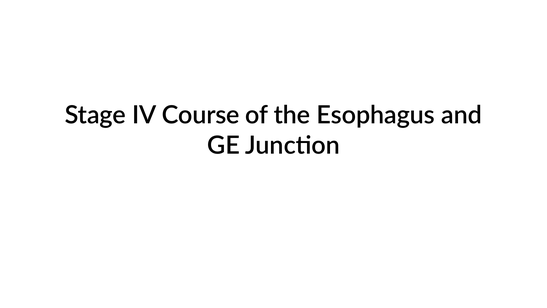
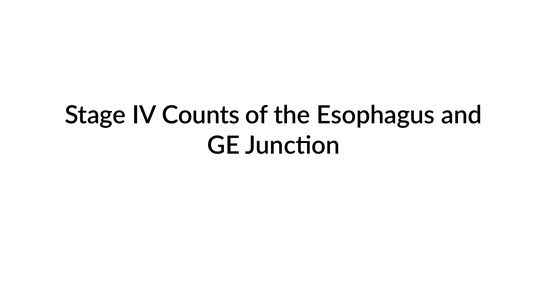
Course: Course -> Counts
